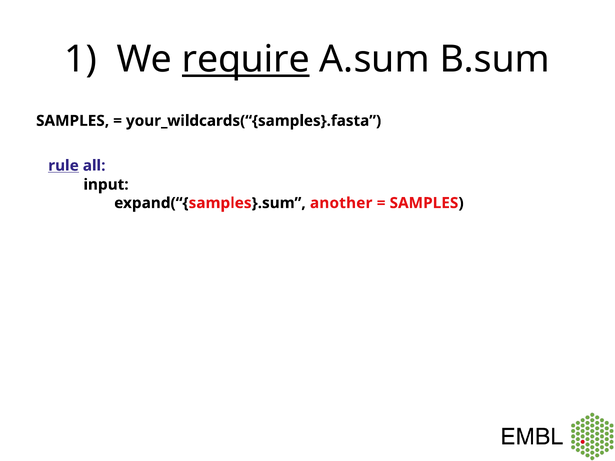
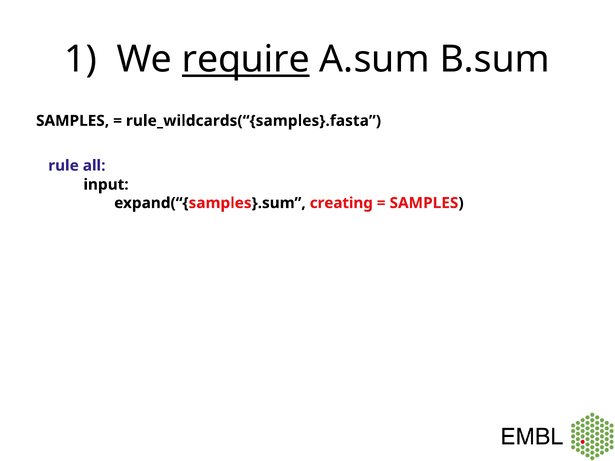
your_wildcards(“{samples}.fasta: your_wildcards(“{samples}.fasta -> rule_wildcards(“{samples}.fasta
rule underline: present -> none
another: another -> creating
